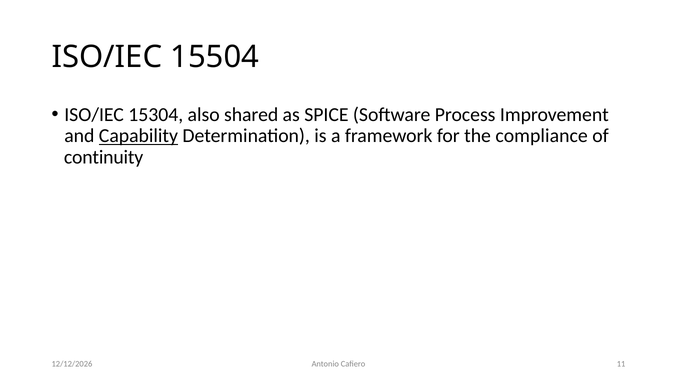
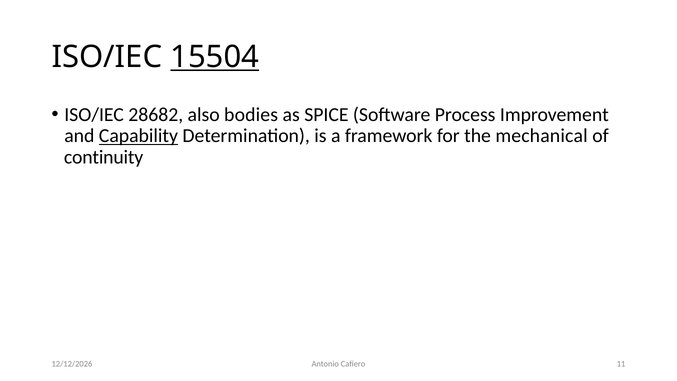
15504 underline: none -> present
15304: 15304 -> 28682
shared: shared -> bodies
compliance: compliance -> mechanical
